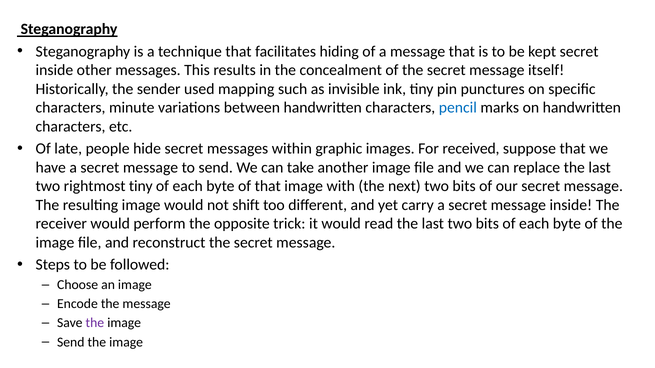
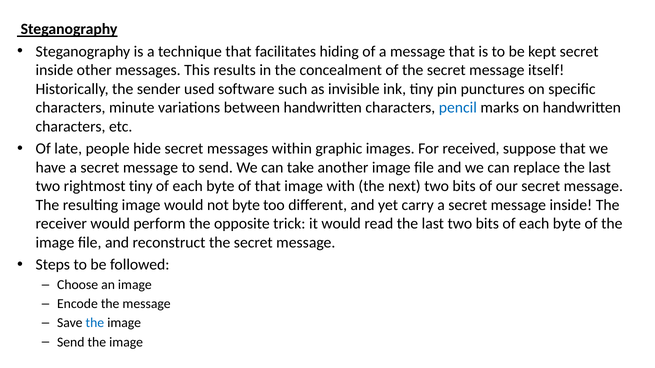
mapping: mapping -> software
not shift: shift -> byte
the at (95, 323) colour: purple -> blue
